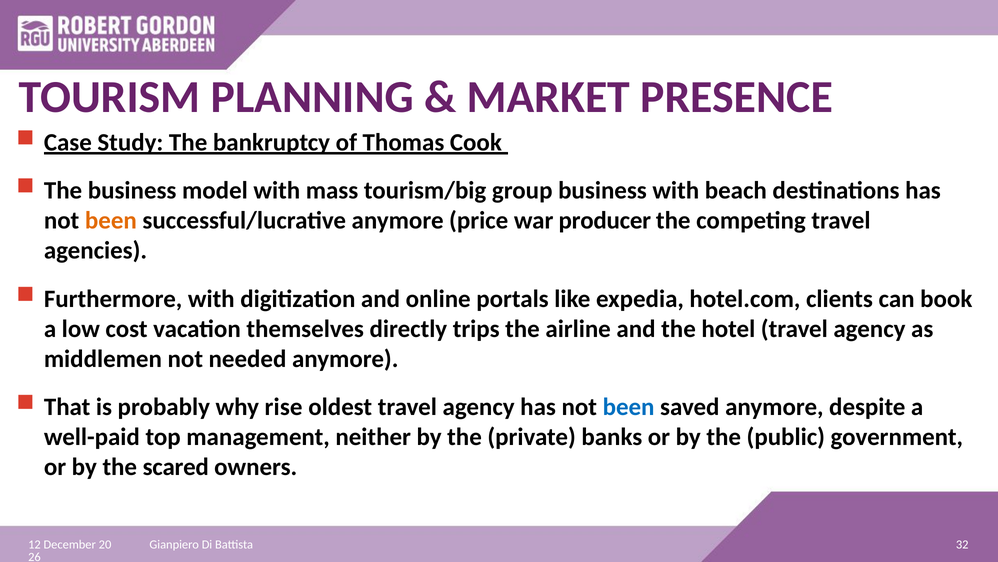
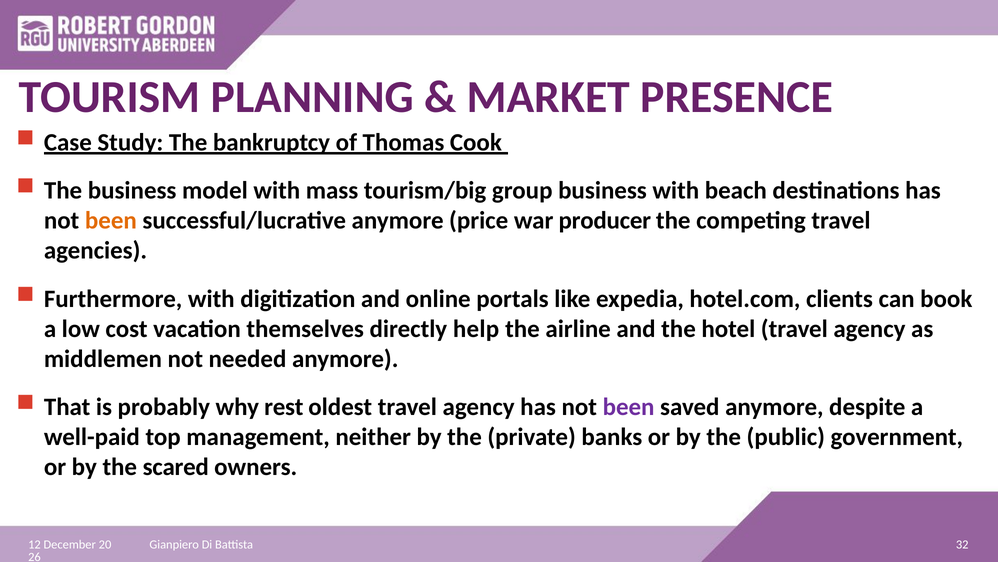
trips: trips -> help
rise: rise -> rest
been at (629, 407) colour: blue -> purple
